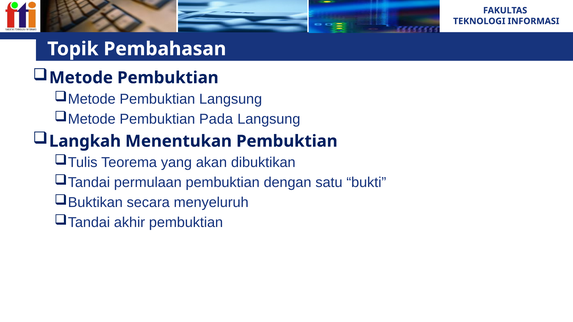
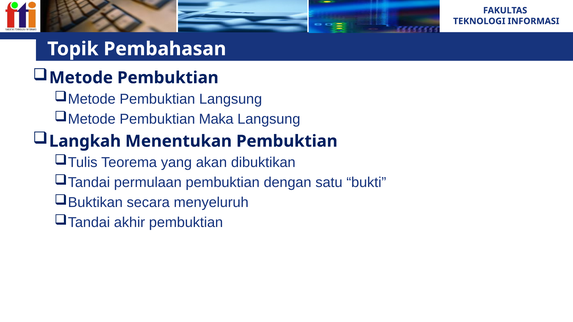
Pada: Pada -> Maka
